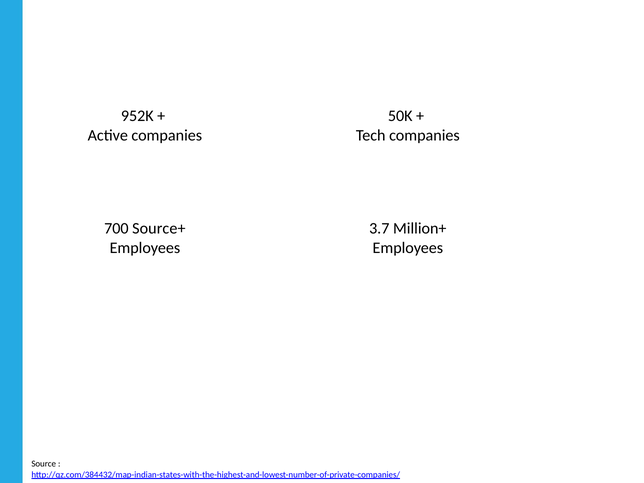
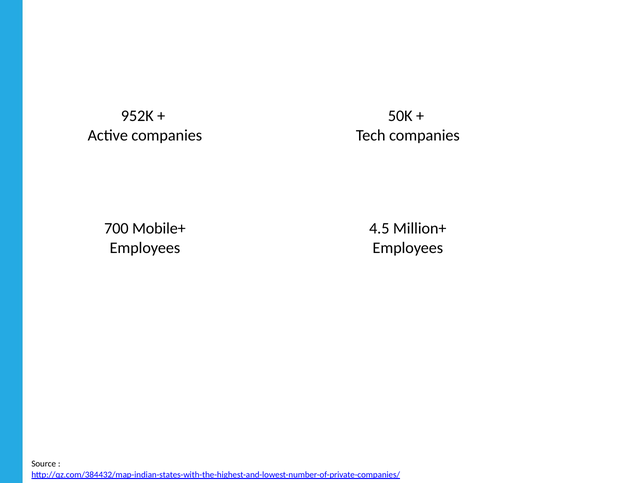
Source+: Source+ -> Mobile+
3.7: 3.7 -> 4.5
